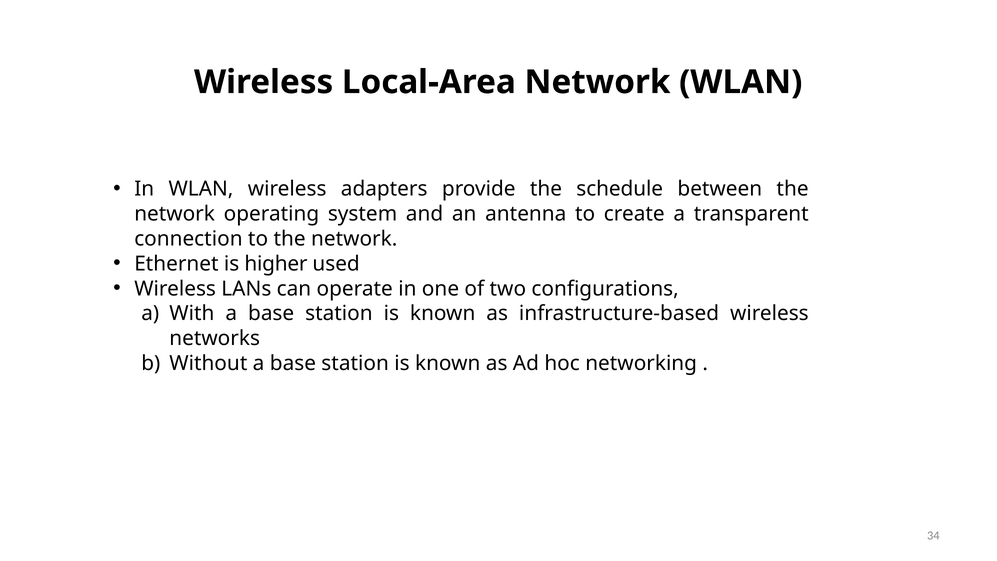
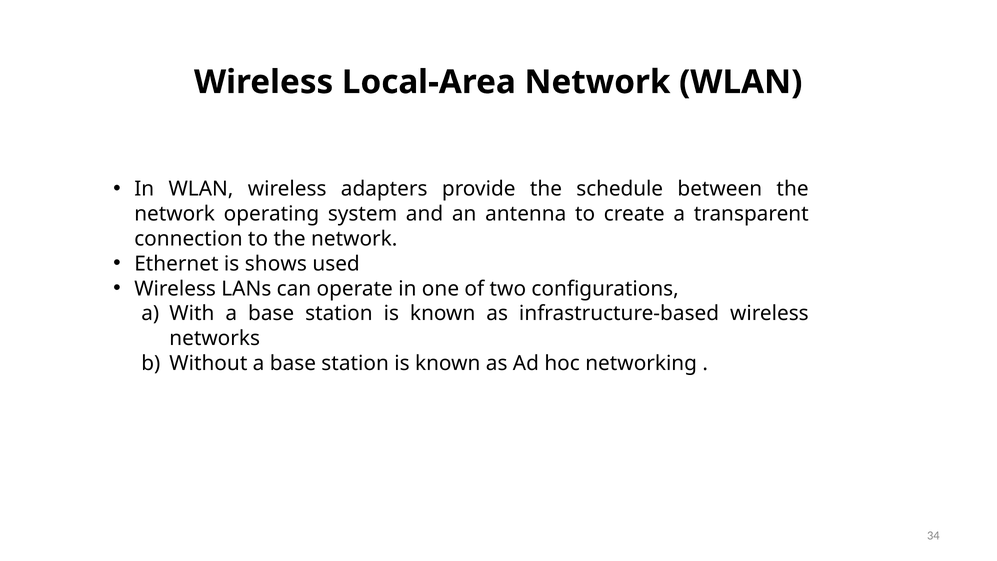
higher: higher -> shows
